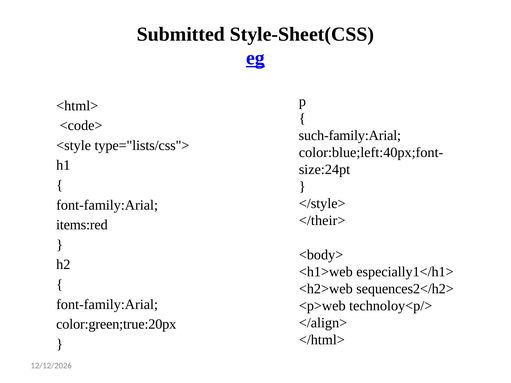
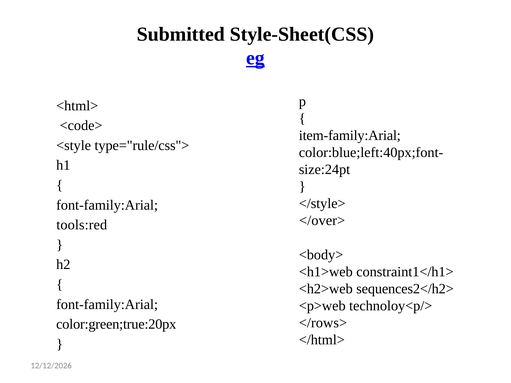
such-family:Arial: such-family:Arial -> item-family:Arial
type="lists/css">: type="lists/css"> -> type="rule/css">
</their>: </their> -> </over>
items:red: items:red -> tools:red
especially1</h1>: especially1</h1> -> constraint1</h1>
</align>: </align> -> </rows>
